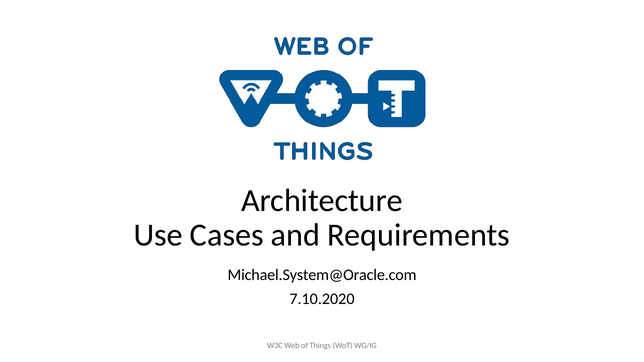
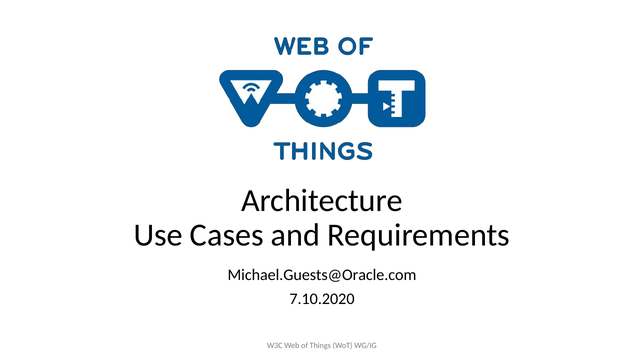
Michael.System@Oracle.com: Michael.System@Oracle.com -> Michael.Guests@Oracle.com
